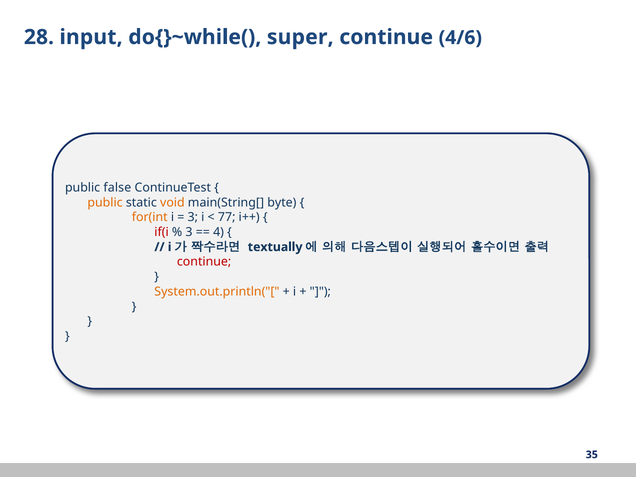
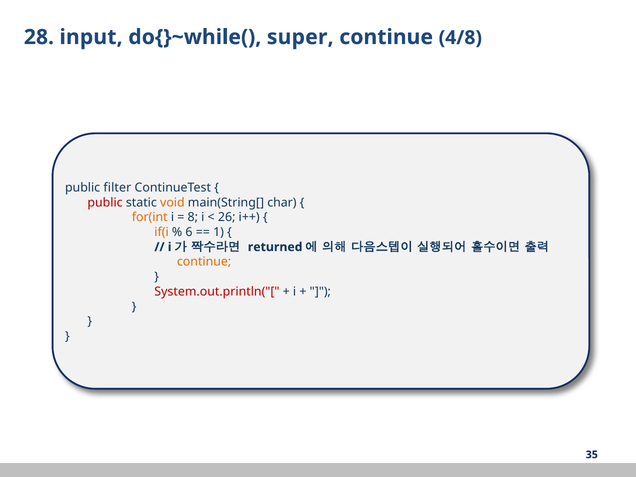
4/6: 4/6 -> 4/8
false: false -> filter
public at (105, 202) colour: orange -> red
byte: byte -> char
3 at (193, 217): 3 -> 8
77: 77 -> 26
if(i colour: red -> orange
3 at (189, 232): 3 -> 6
4: 4 -> 1
textually: textually -> returned
continue at (204, 262) colour: red -> orange
System.out.println("[ colour: orange -> red
